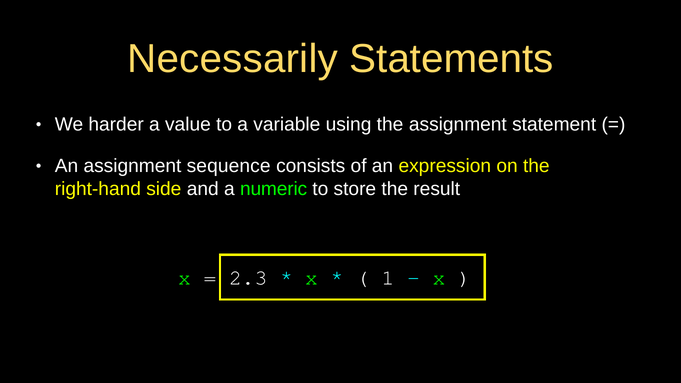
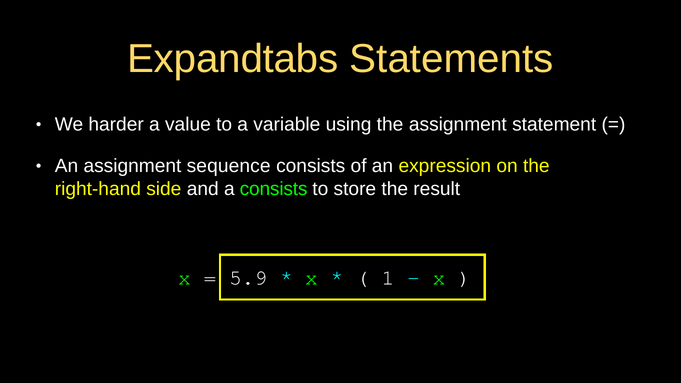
Necessarily: Necessarily -> Expandtabs
a numeric: numeric -> consists
2.3: 2.3 -> 5.9
